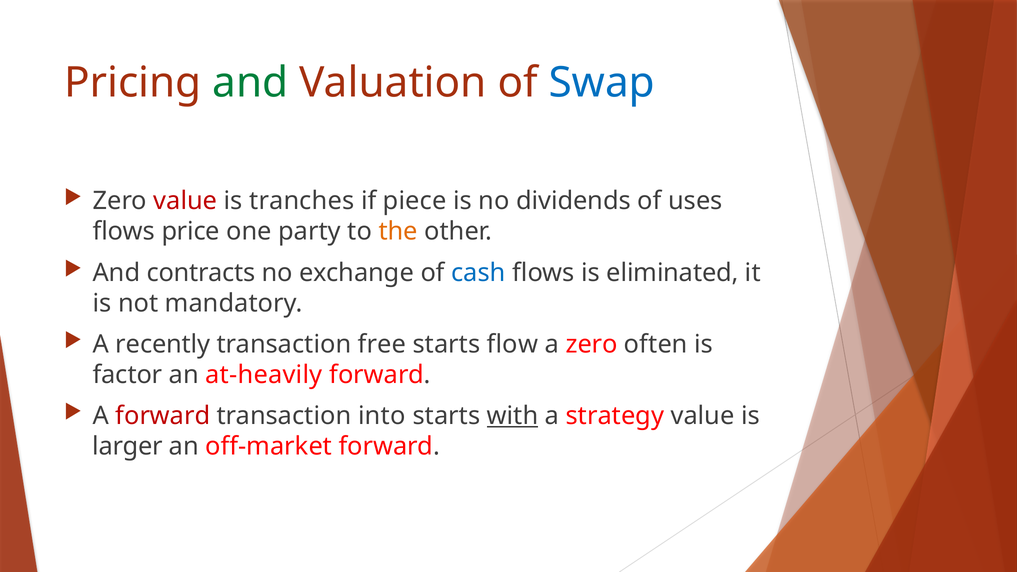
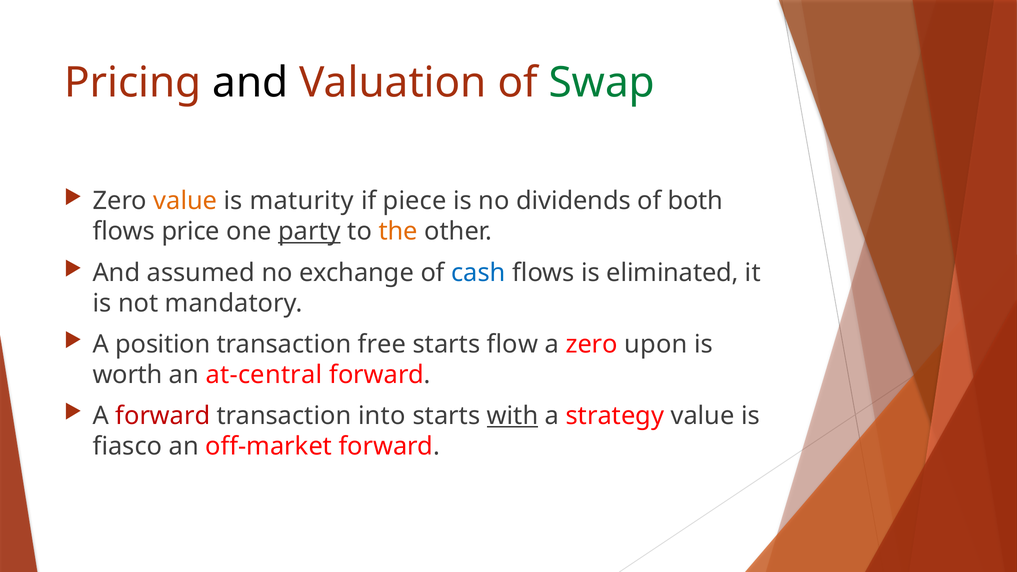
and at (250, 83) colour: green -> black
Swap colour: blue -> green
value at (185, 201) colour: red -> orange
tranches: tranches -> maturity
uses: uses -> both
party underline: none -> present
contracts: contracts -> assumed
recently: recently -> position
often: often -> upon
factor: factor -> worth
at-heavily: at-heavily -> at-central
larger: larger -> fiasco
